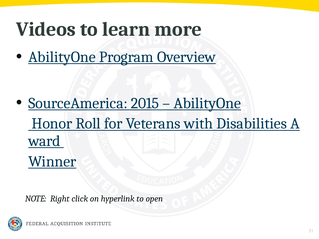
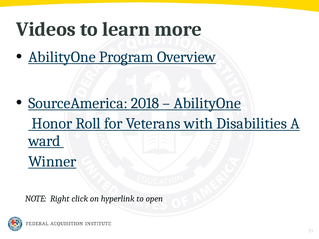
2015: 2015 -> 2018
